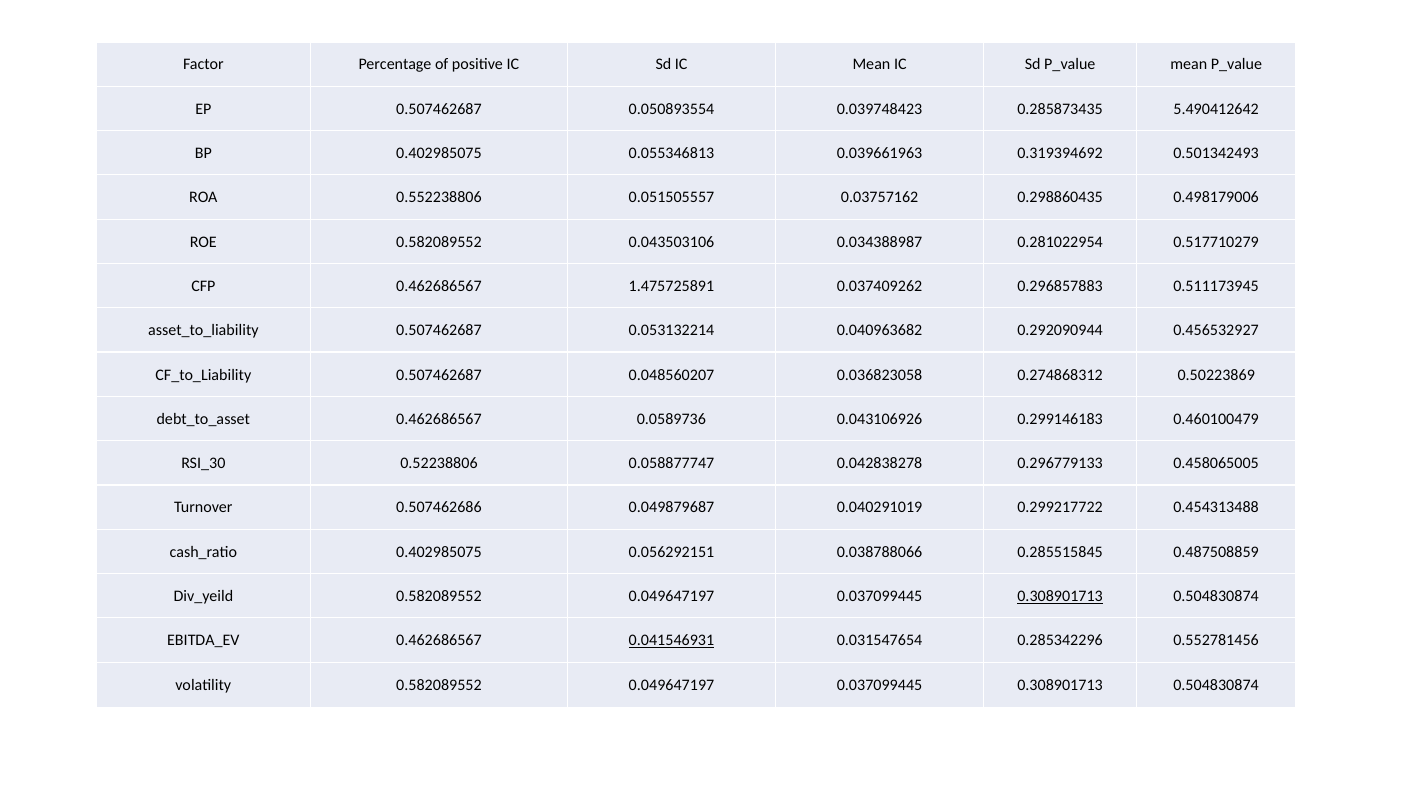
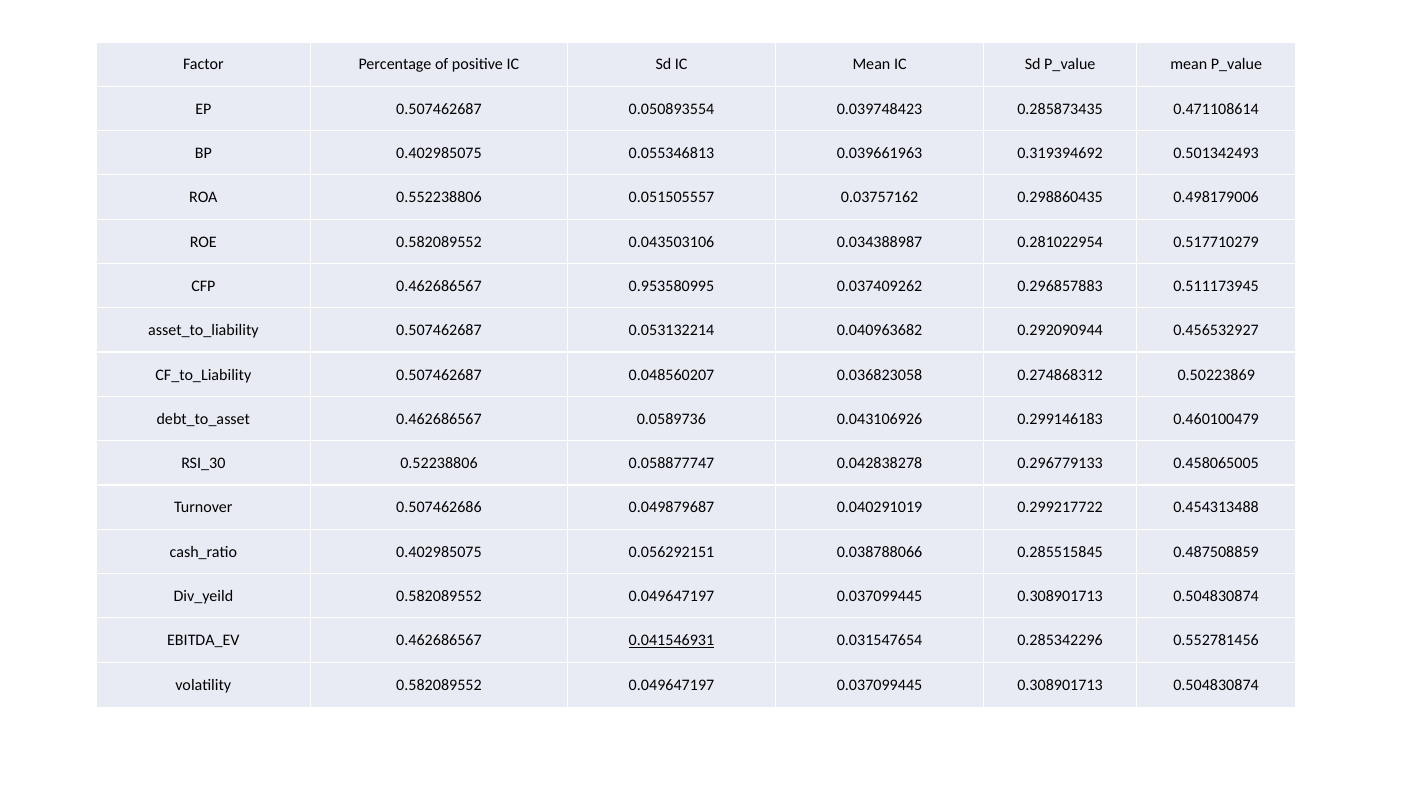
5.490412642: 5.490412642 -> 0.471108614
1.475725891: 1.475725891 -> 0.953580995
0.308901713 at (1060, 596) underline: present -> none
